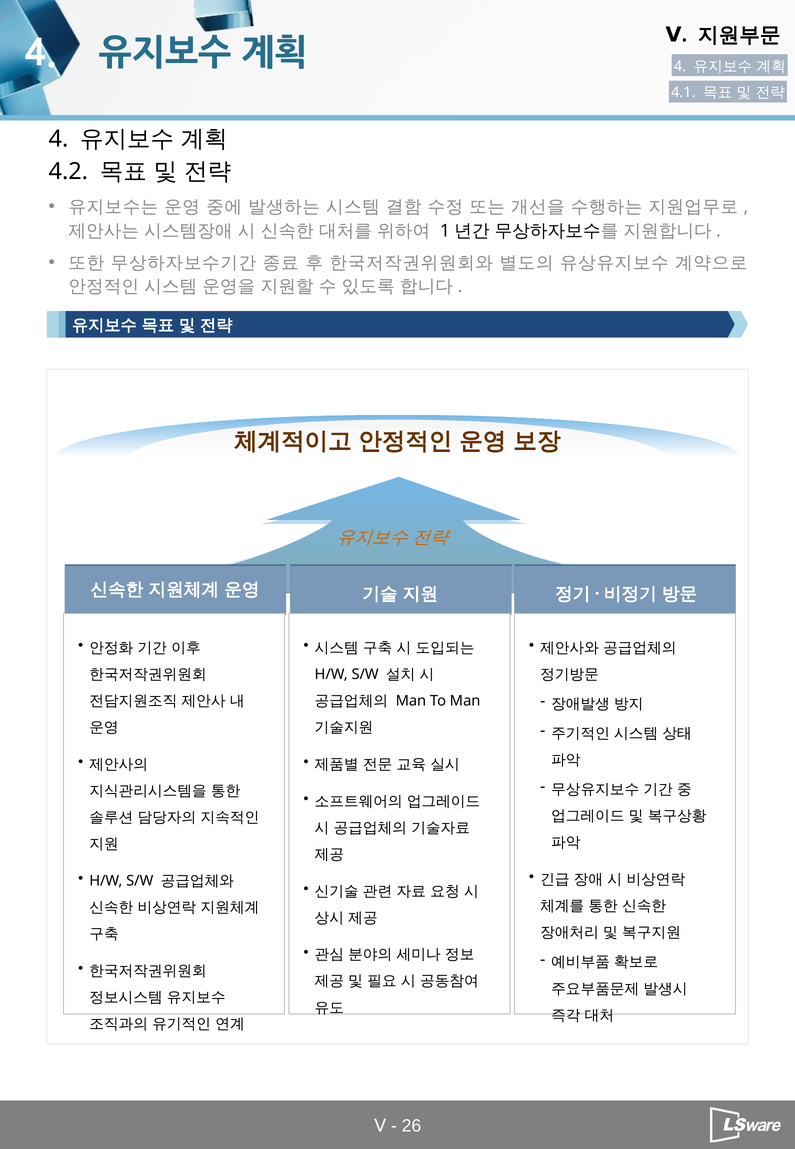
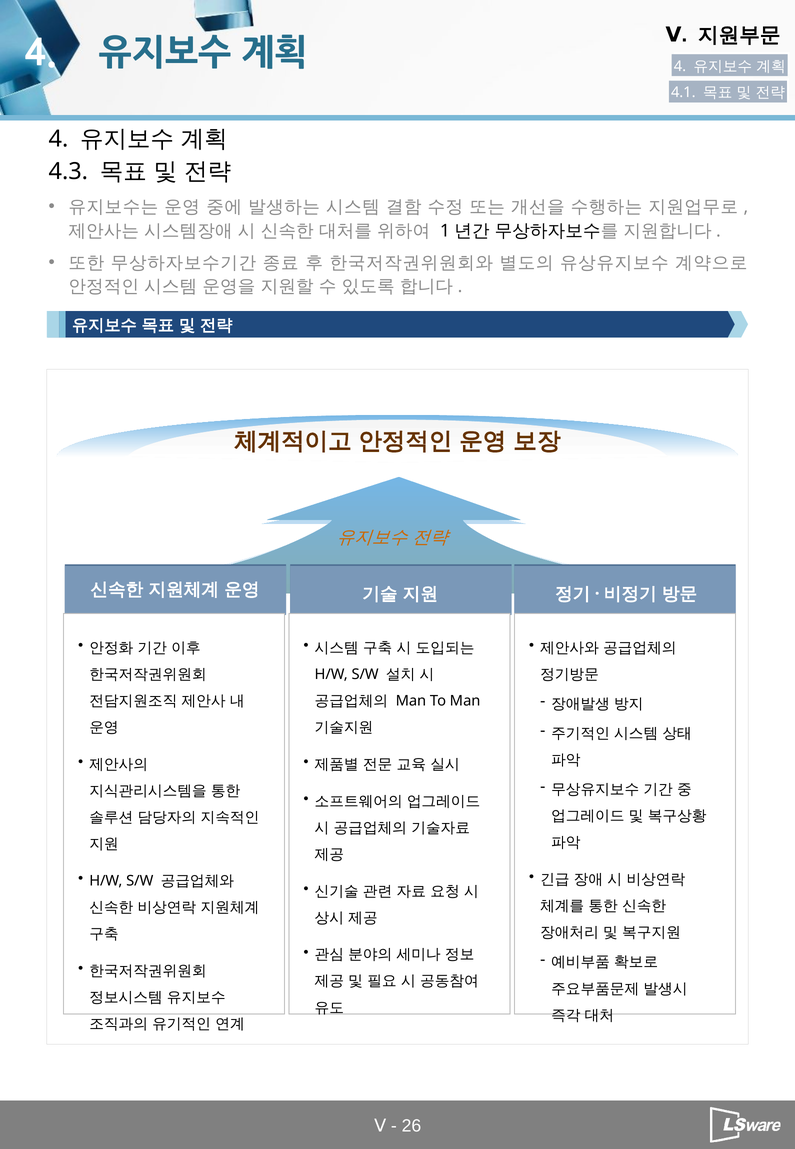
4.2: 4.2 -> 4.3
